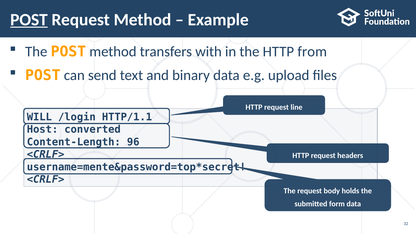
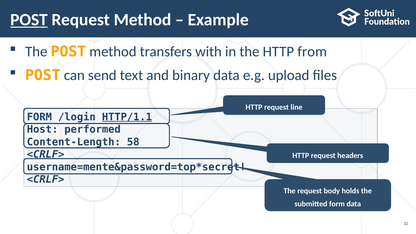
WILL at (39, 117): WILL -> FORM
HTTP/1.1 underline: none -> present
converted: converted -> performed
96: 96 -> 58
